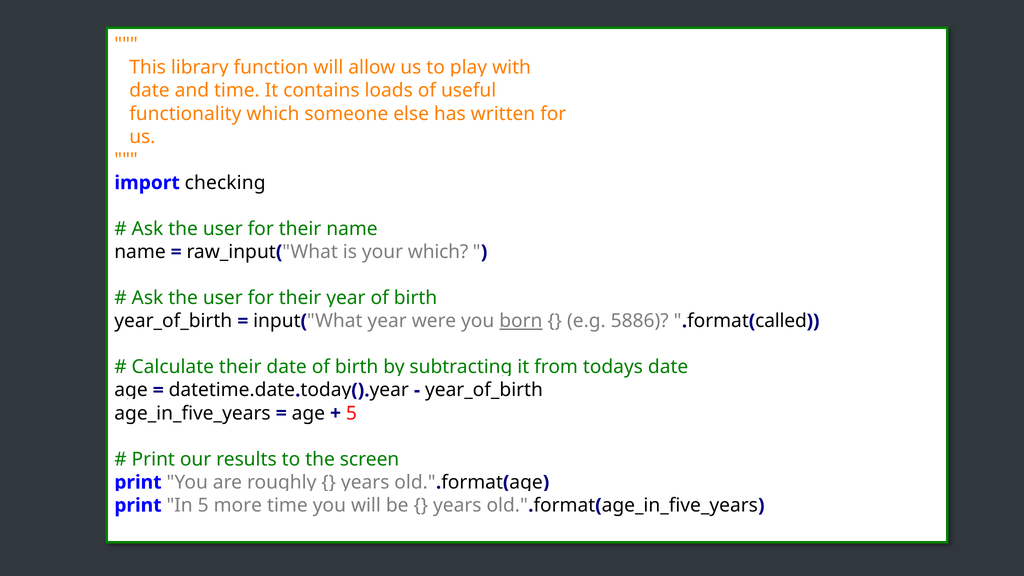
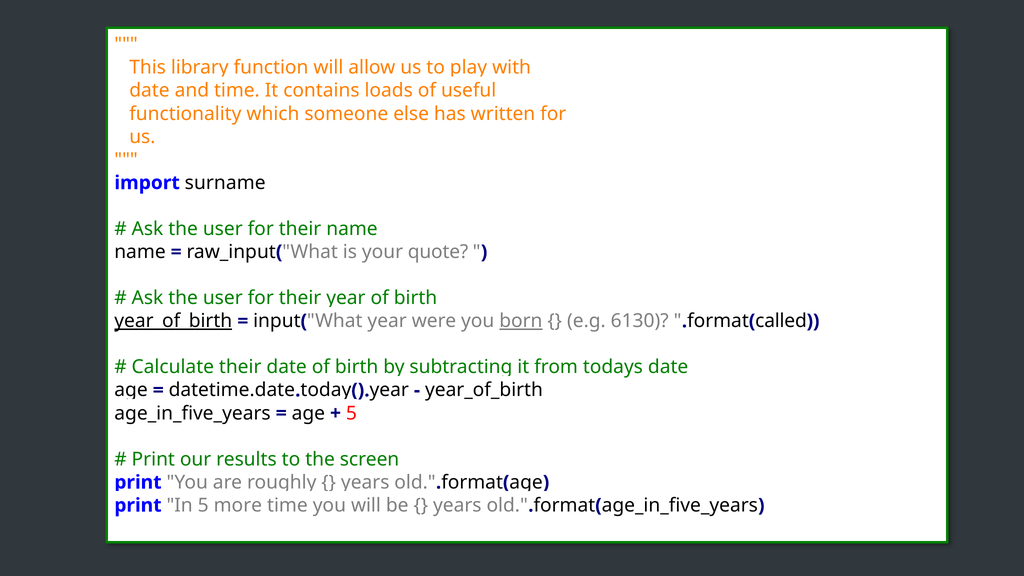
checking: checking -> surname
your which: which -> quote
year_of_birth at (173, 321) underline: none -> present
5886: 5886 -> 6130
